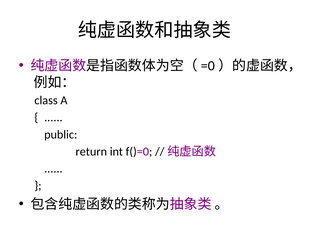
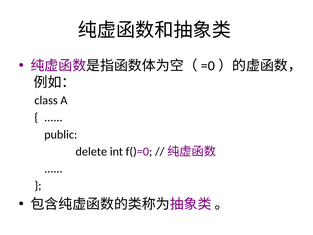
return: return -> delete
